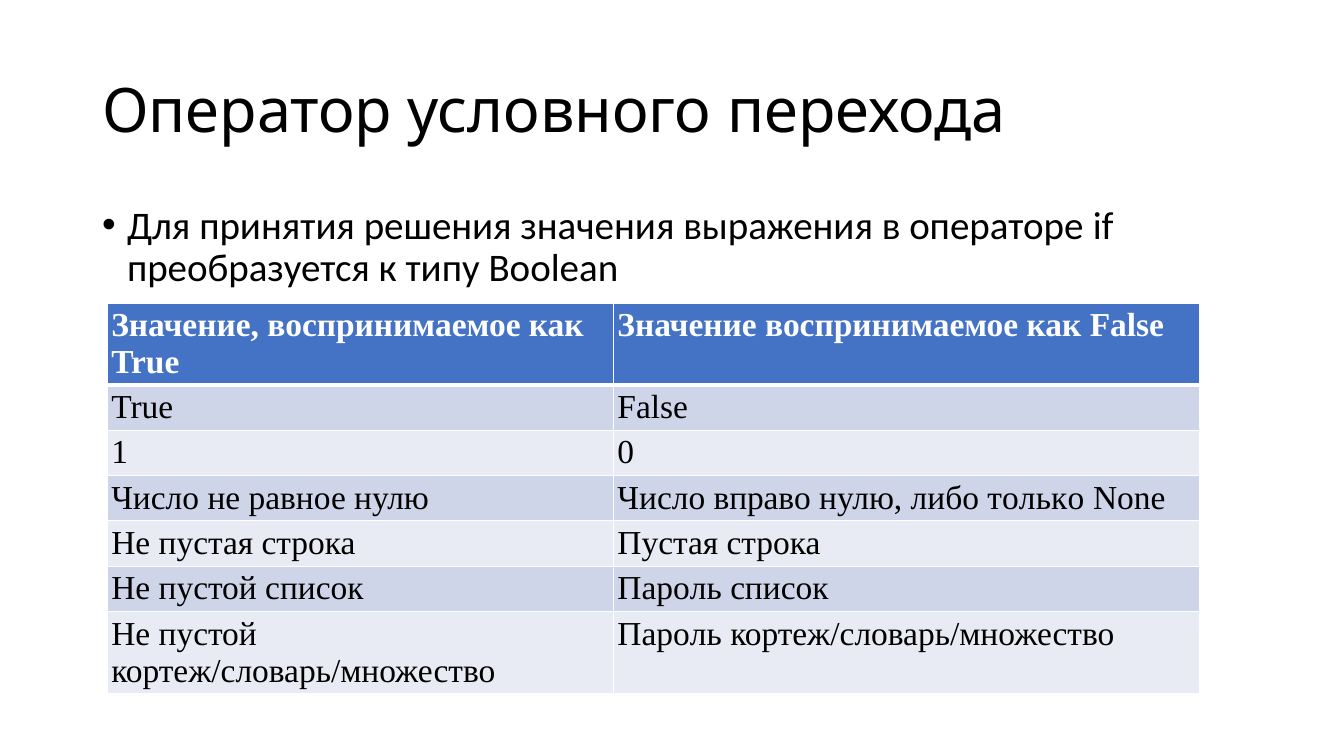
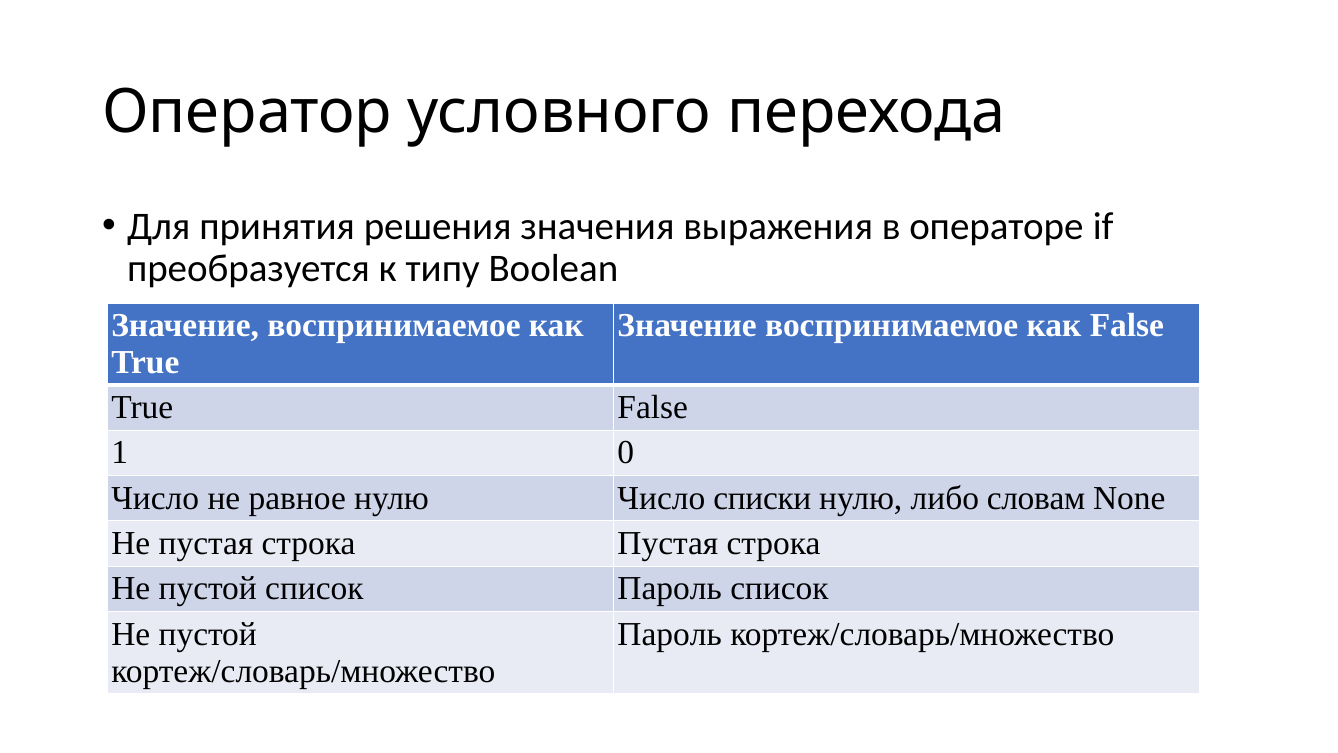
вправо: вправо -> списки
только: только -> словам
